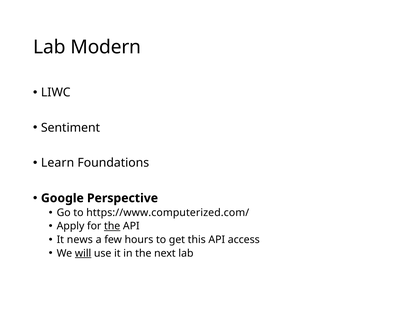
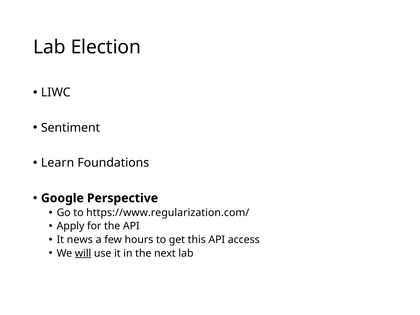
Modern: Modern -> Election
https://www.computerized.com/: https://www.computerized.com/ -> https://www.regularization.com/
the at (112, 226) underline: present -> none
